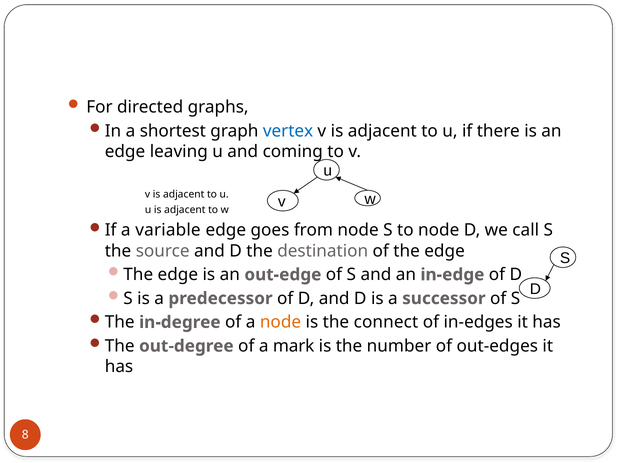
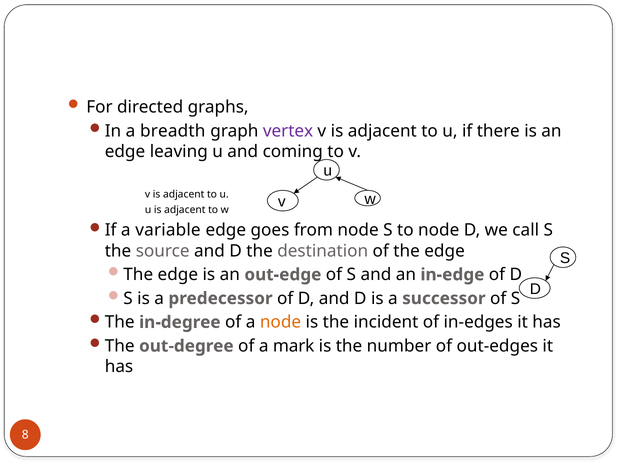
shortest: shortest -> breadth
vertex colour: blue -> purple
connect: connect -> incident
